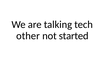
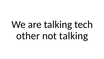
not started: started -> talking
